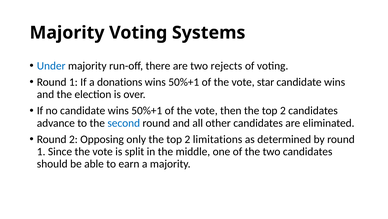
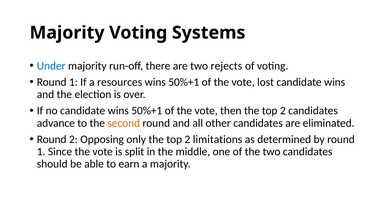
donations: donations -> resources
star: star -> lost
second colour: blue -> orange
